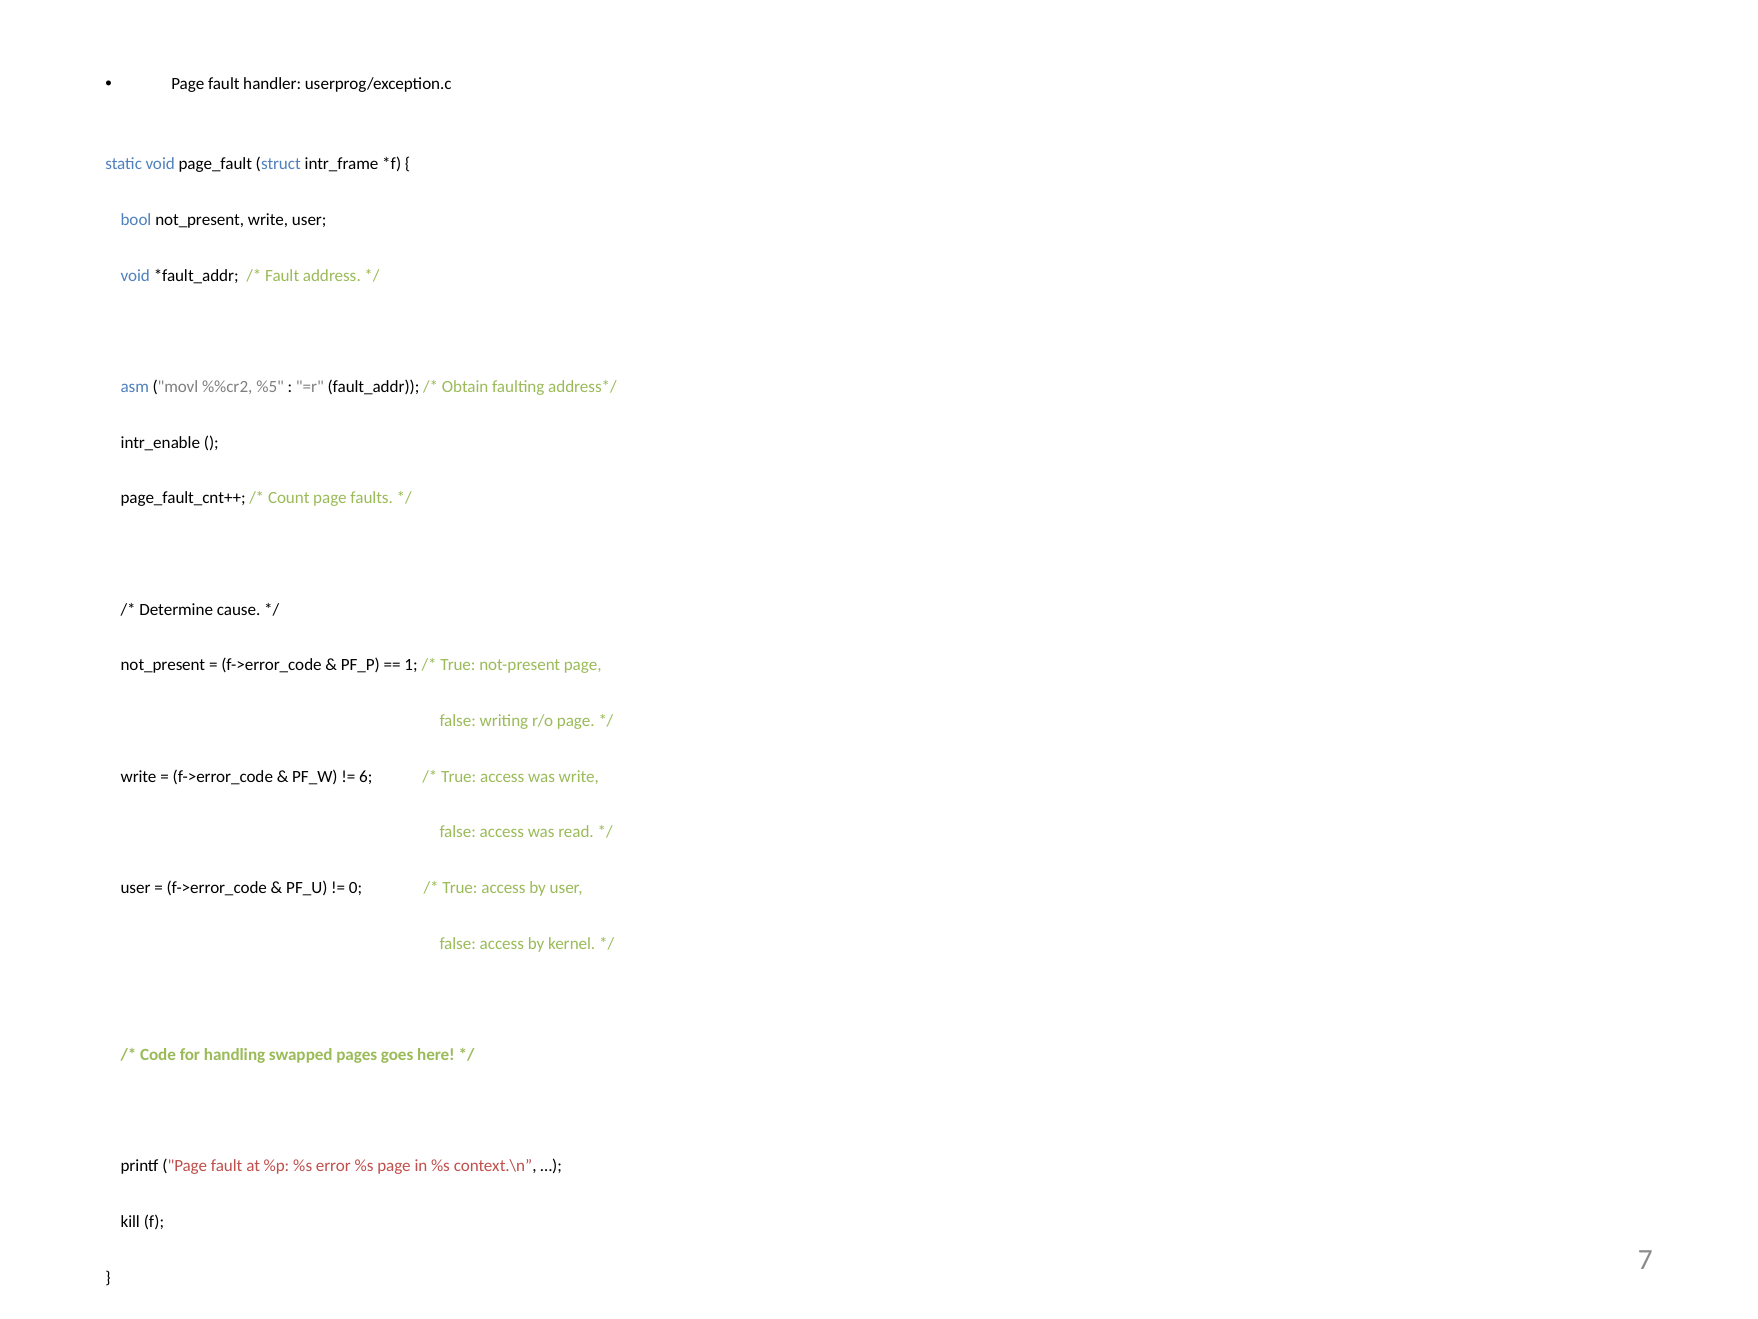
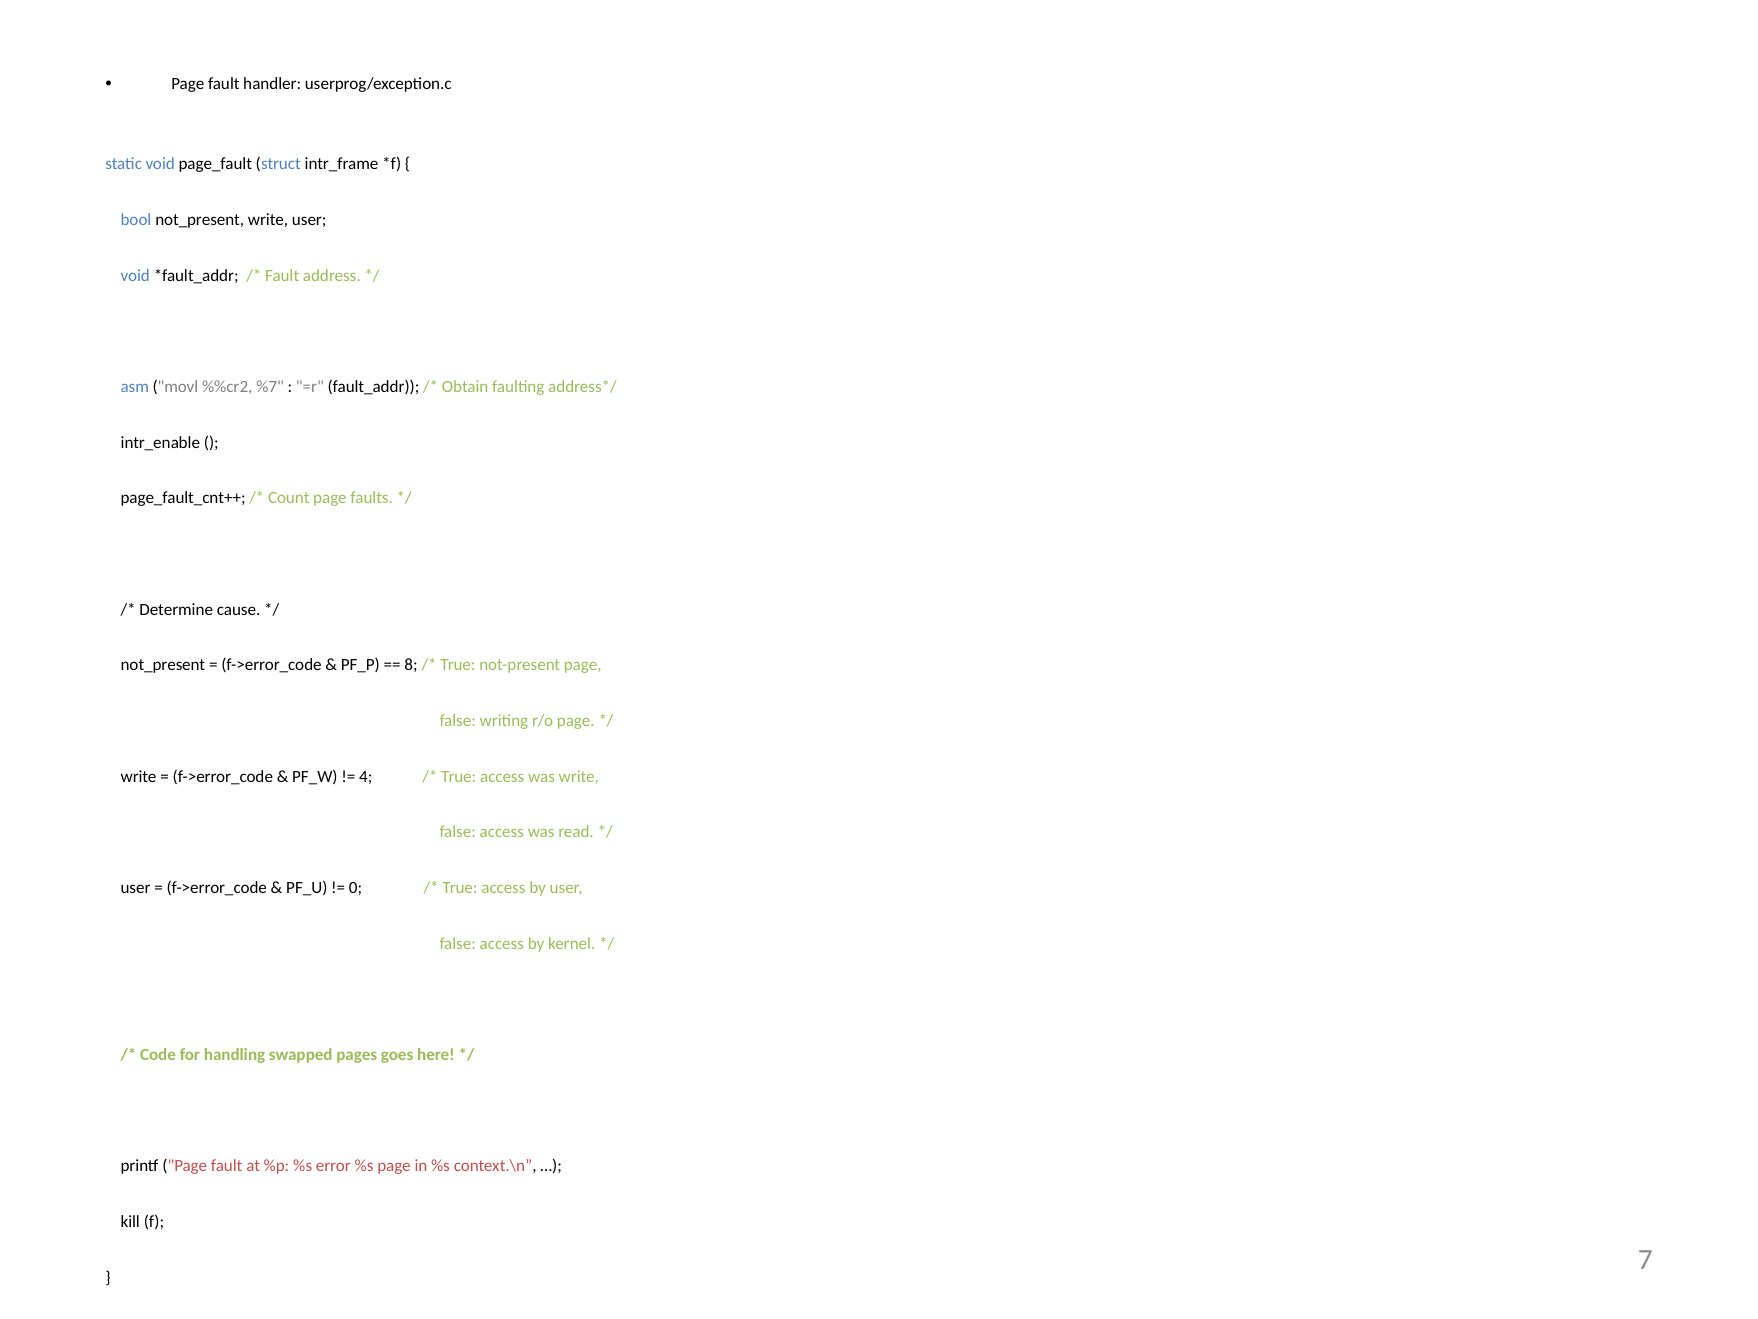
%5: %5 -> %7
1: 1 -> 8
6: 6 -> 4
